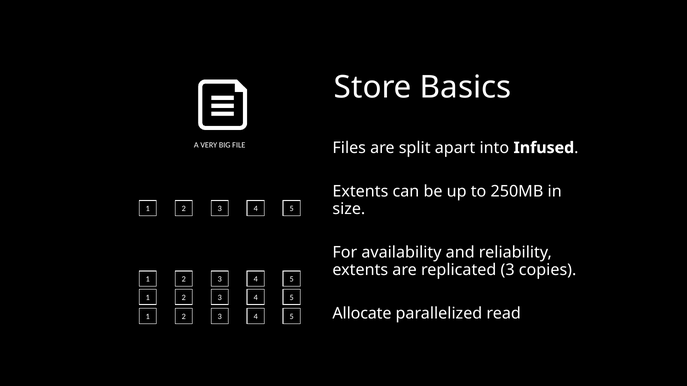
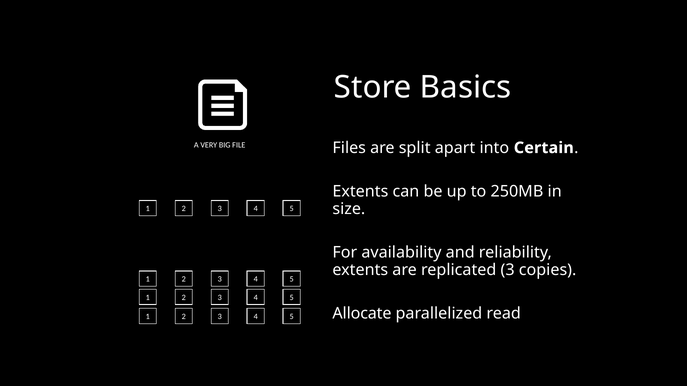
Infused: Infused -> Certain
